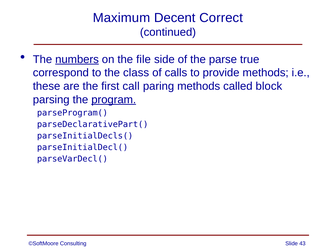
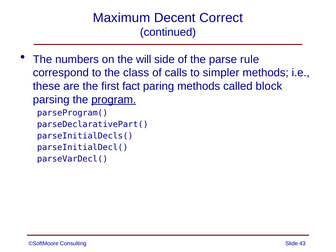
numbers underline: present -> none
file: file -> will
true: true -> rule
provide: provide -> simpler
call: call -> fact
